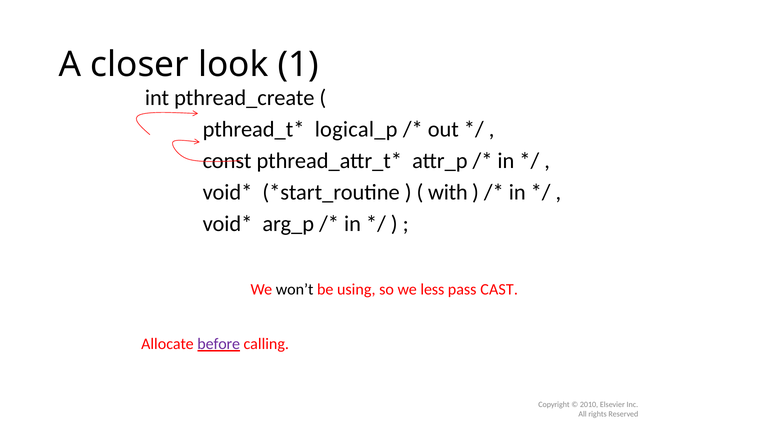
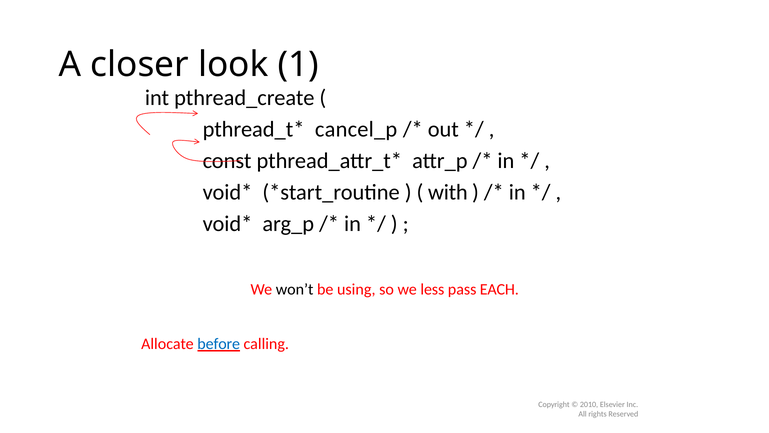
logical_p: logical_p -> cancel_p
CAST: CAST -> EACH
before colour: purple -> blue
